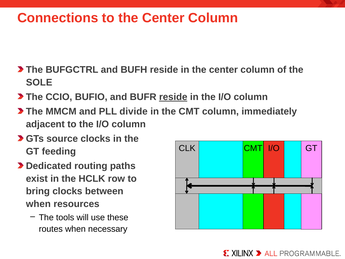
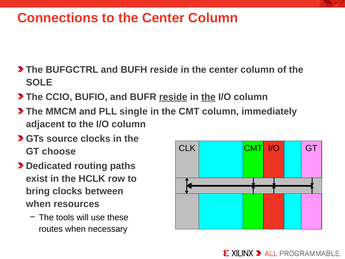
the at (208, 97) underline: none -> present
divide: divide -> single
feeding: feeding -> choose
